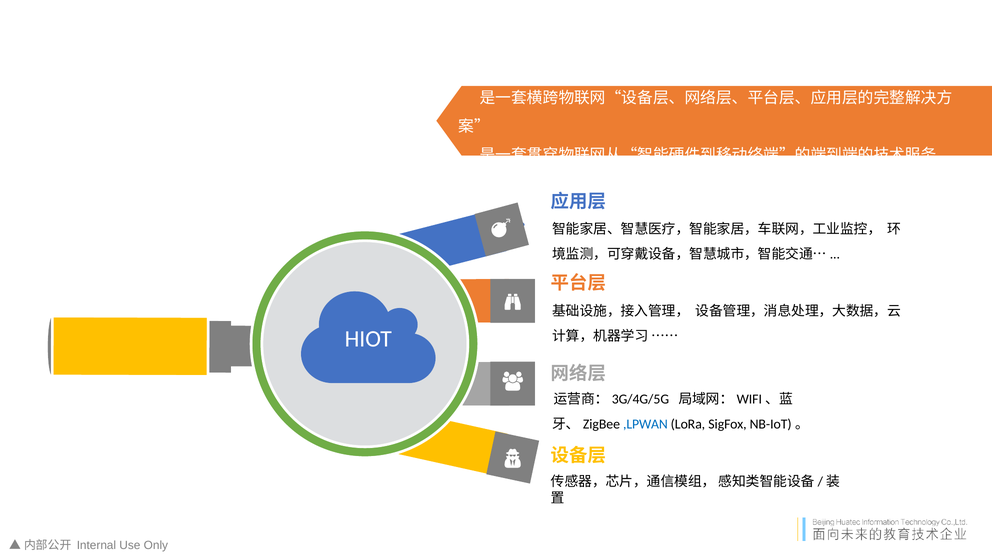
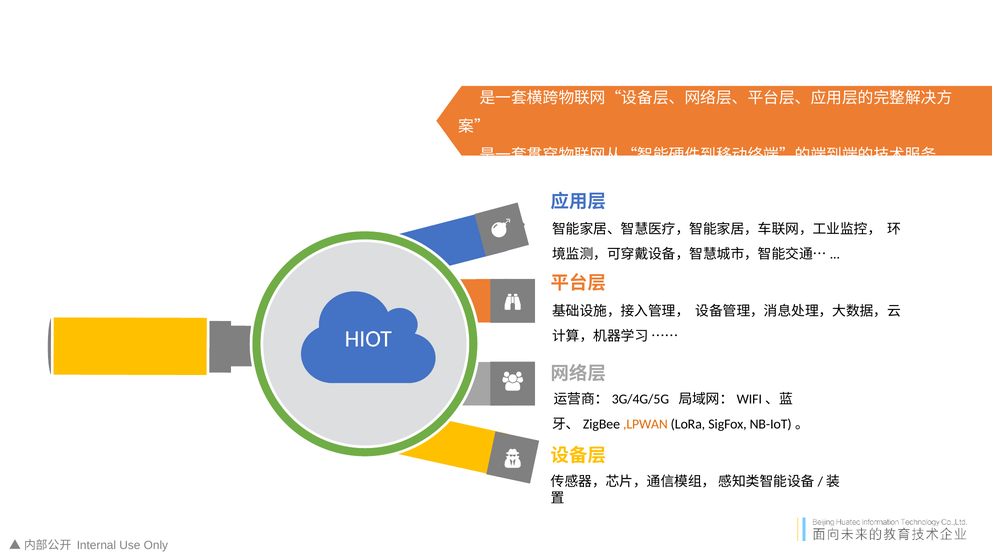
,LPWAN colour: blue -> orange
